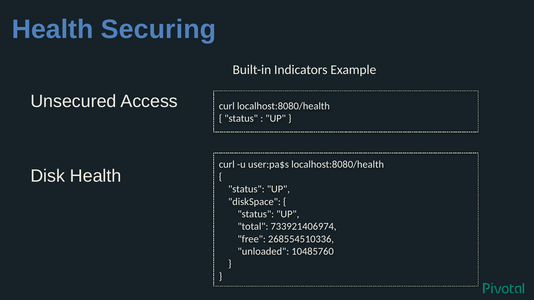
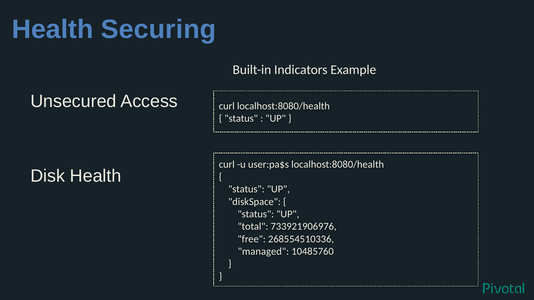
733921406974: 733921406974 -> 733921906976
unloaded: unloaded -> managed
